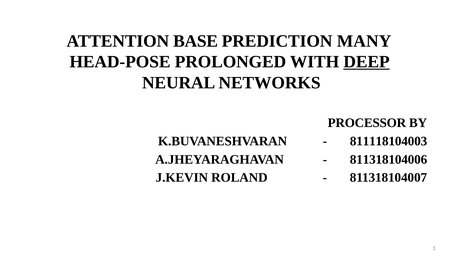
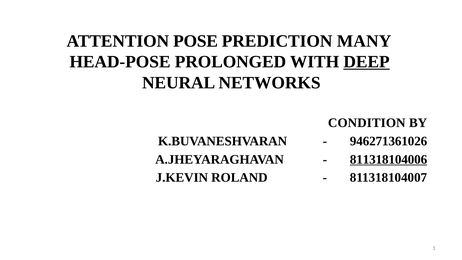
BASE: BASE -> POSE
PROCESSOR: PROCESSOR -> CONDITION
811118104003: 811118104003 -> 946271361026
811318104006 underline: none -> present
